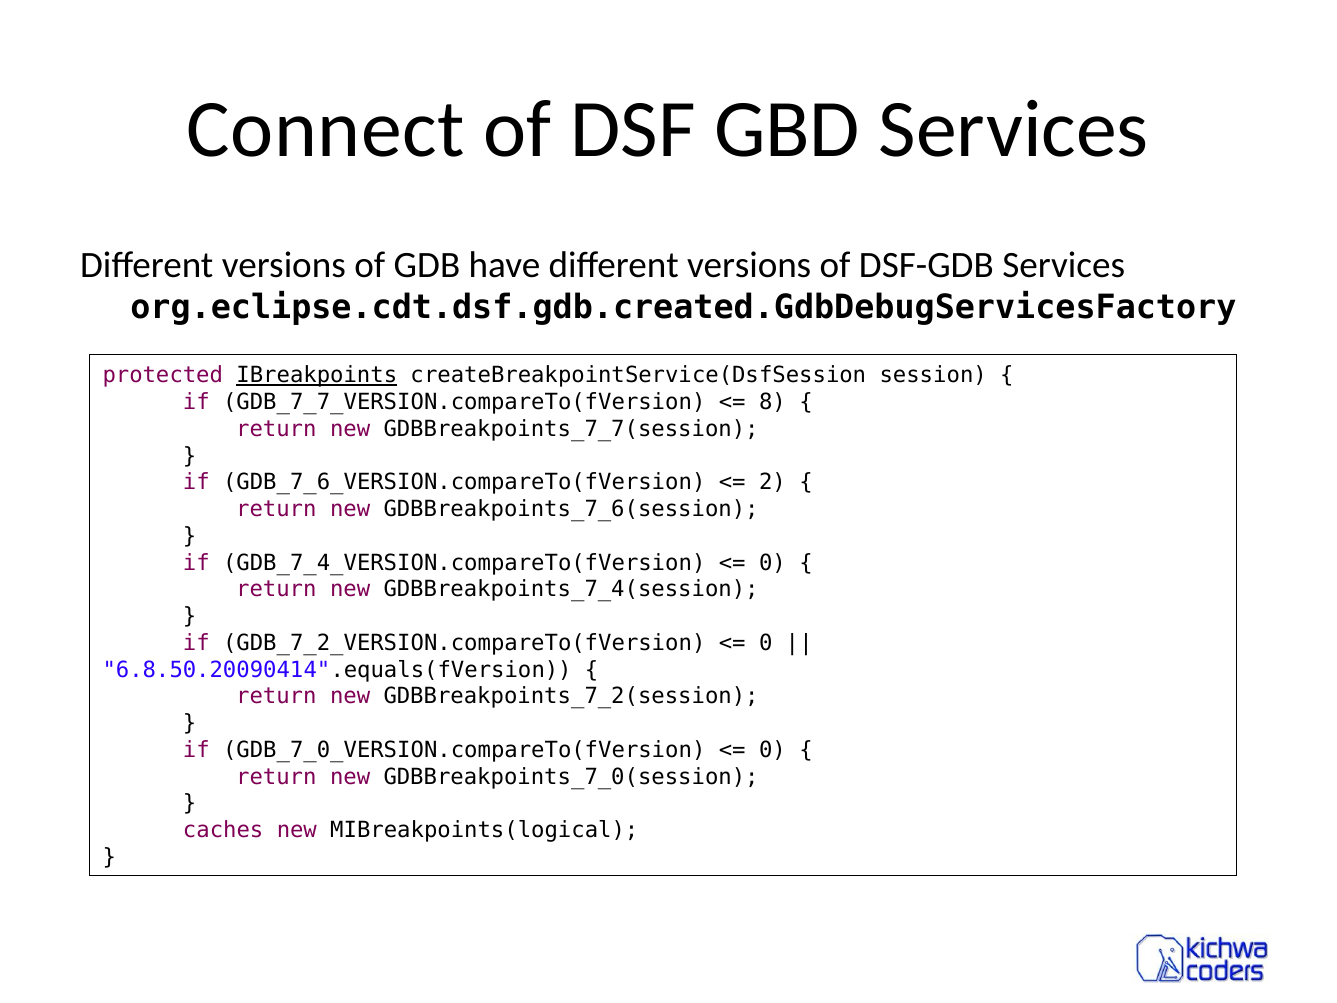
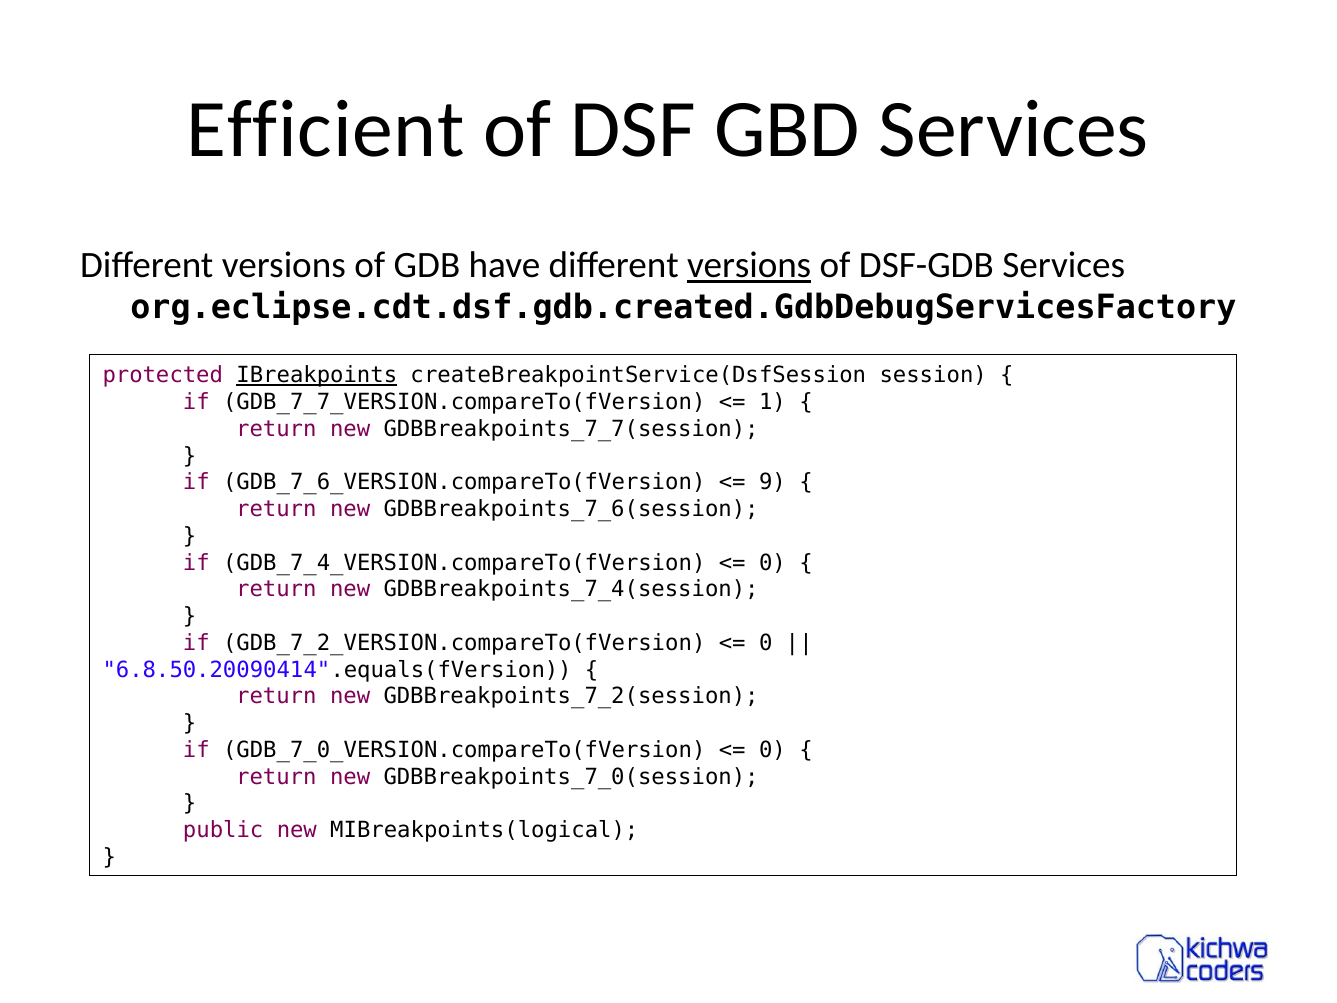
Connect: Connect -> Efficient
versions at (749, 266) underline: none -> present
8: 8 -> 1
2: 2 -> 9
caches: caches -> public
